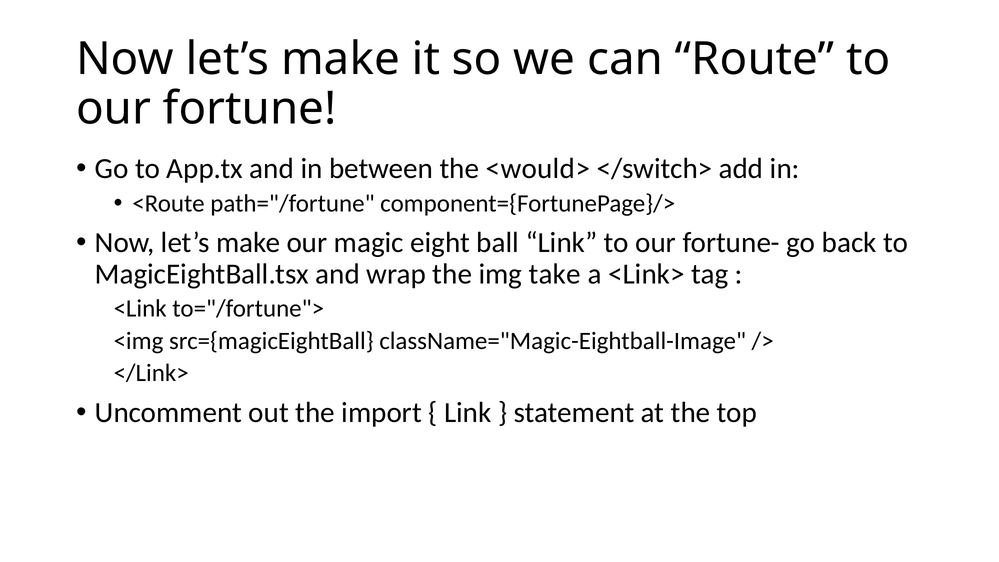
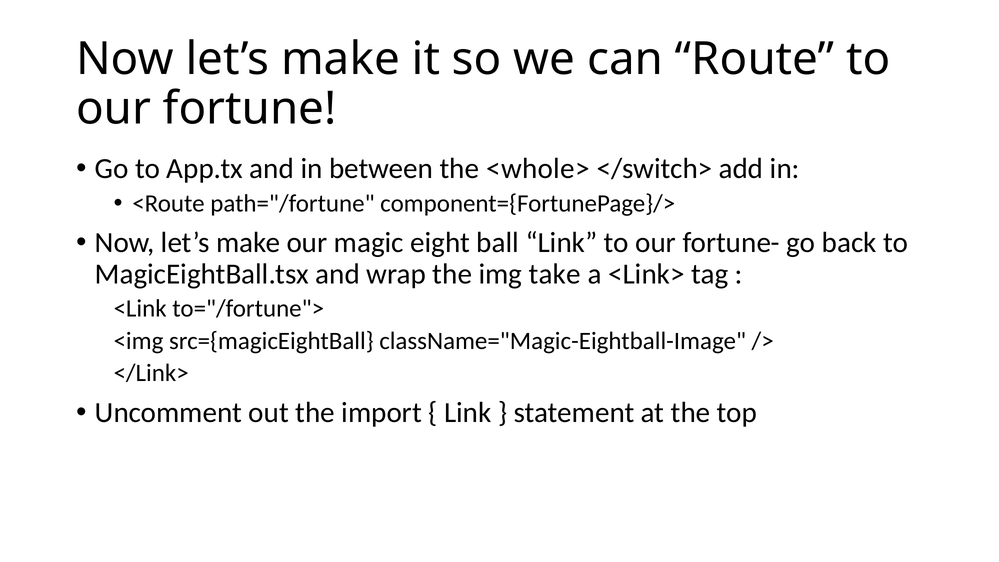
<would>: <would> -> <whole>
